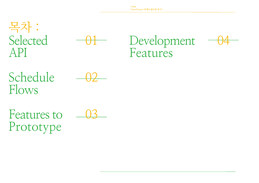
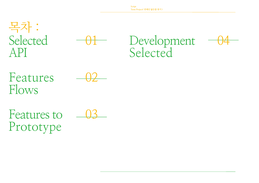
Features at (151, 53): Features -> Selected
Schedule at (32, 78): Schedule -> Features
